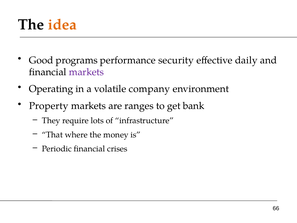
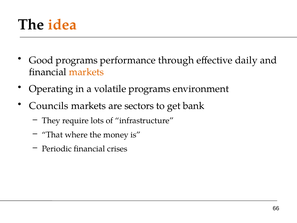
security: security -> through
markets at (86, 72) colour: purple -> orange
volatile company: company -> programs
Property: Property -> Councils
ranges: ranges -> sectors
